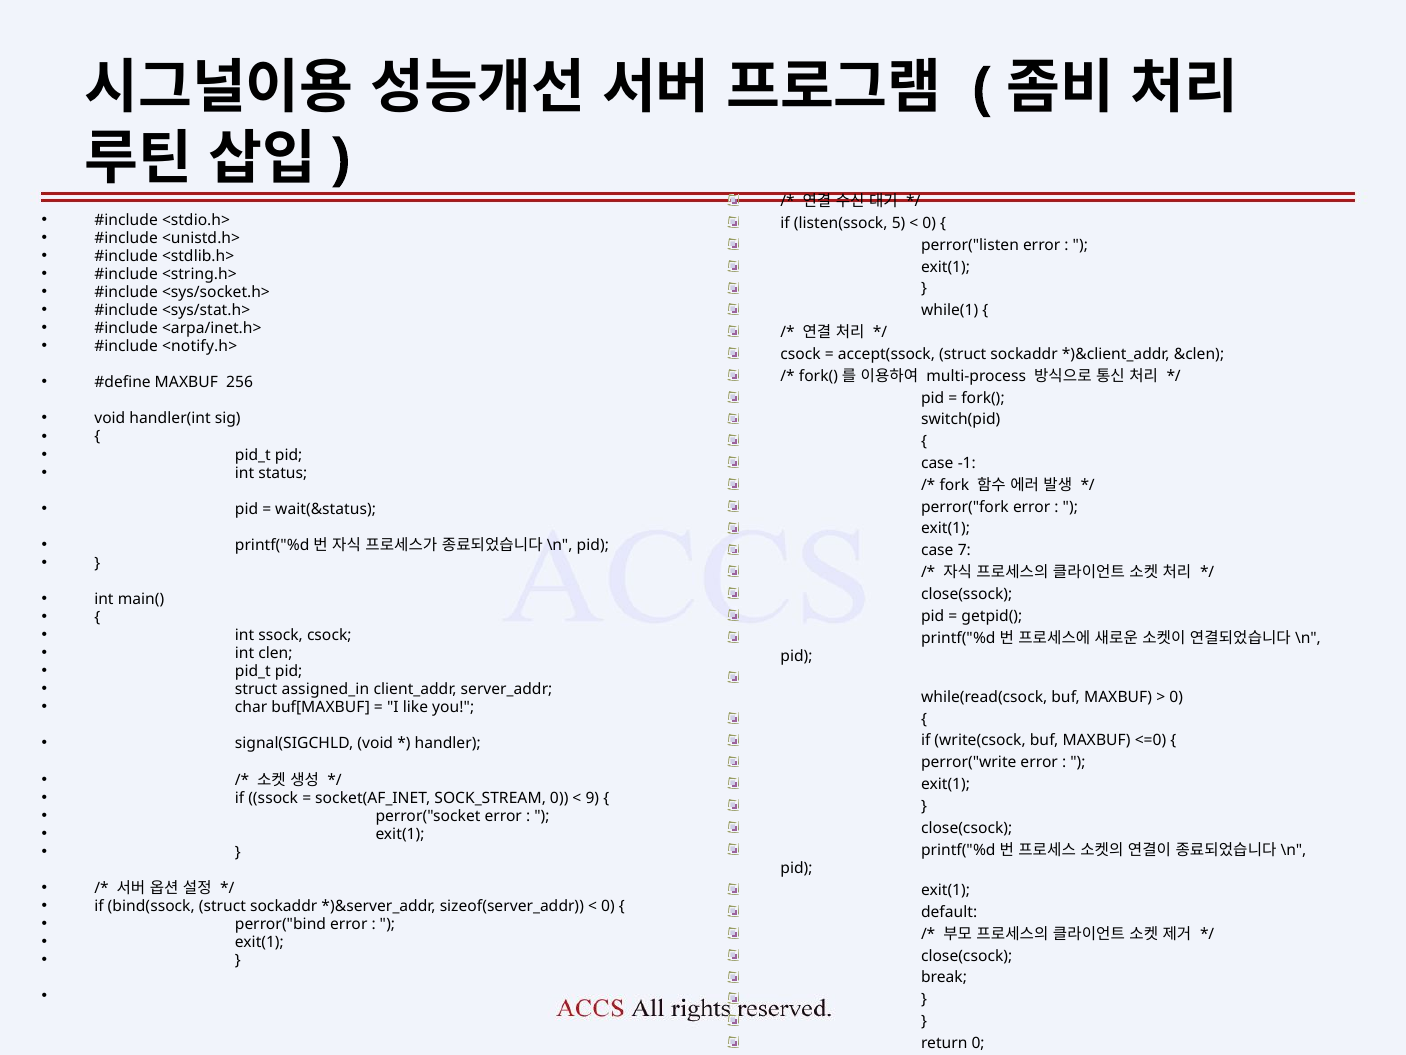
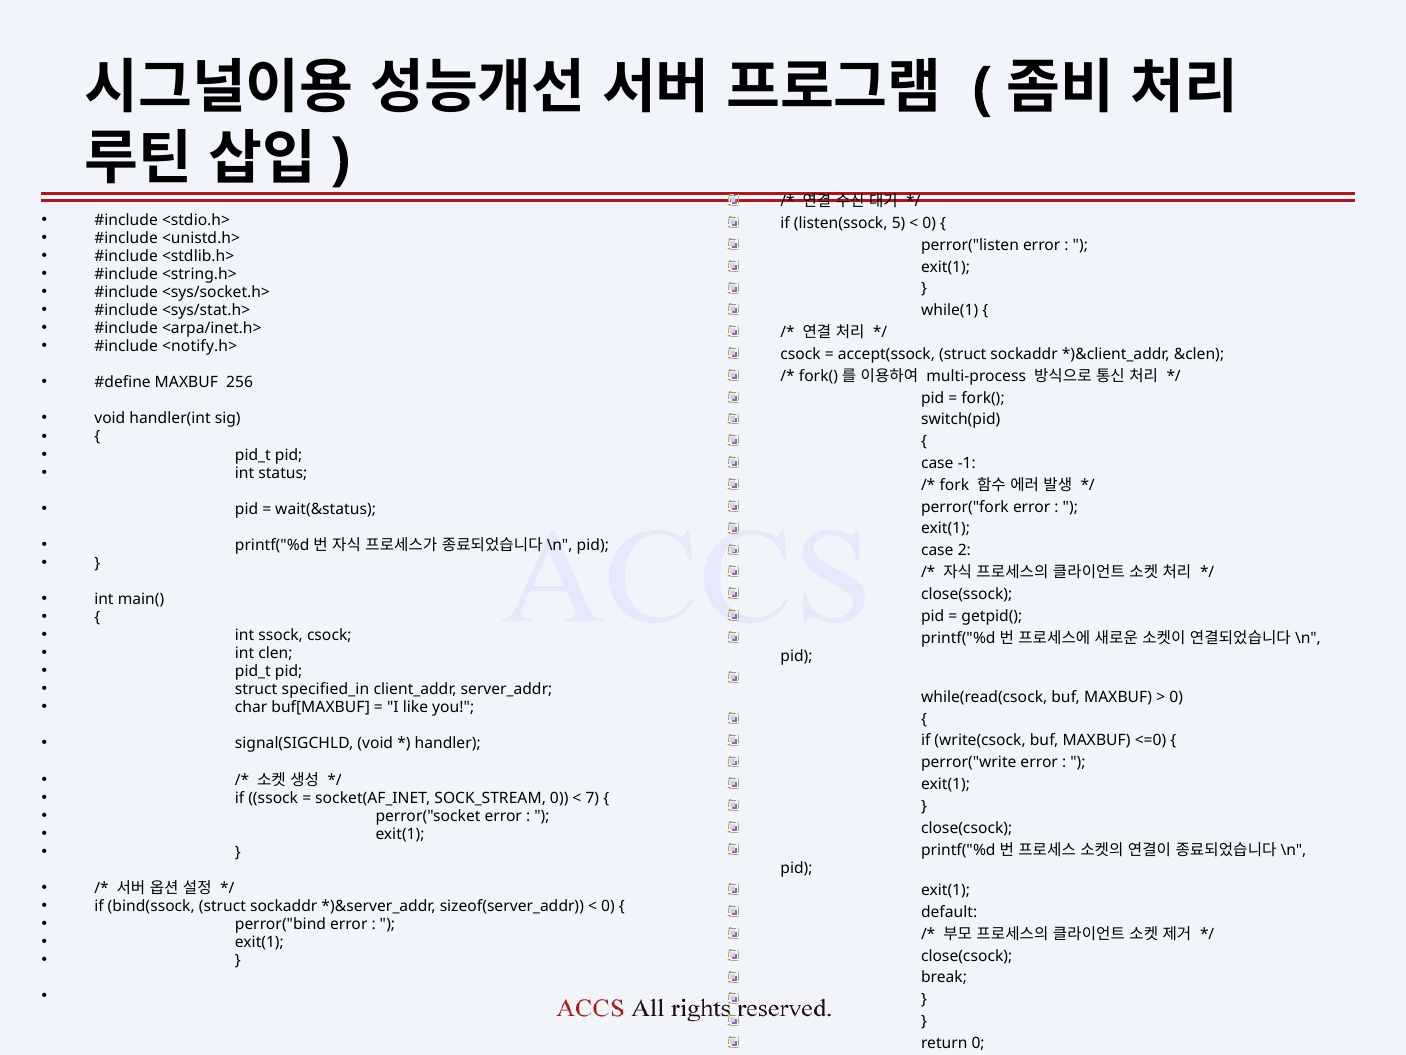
7: 7 -> 2
assigned_in: assigned_in -> specified_in
9: 9 -> 7
